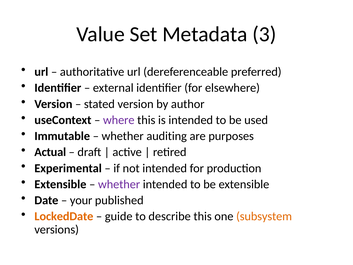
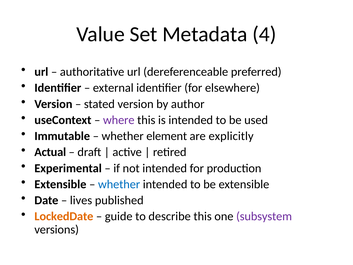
3: 3 -> 4
auditing: auditing -> element
purposes: purposes -> explicitly
whether at (119, 184) colour: purple -> blue
your: your -> lives
subsystem colour: orange -> purple
